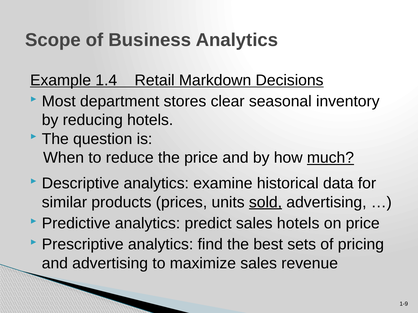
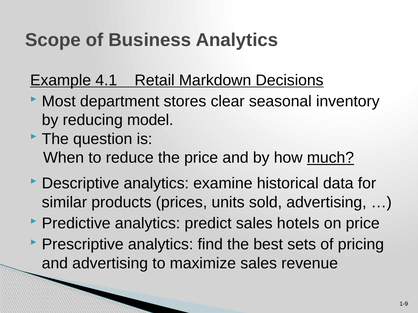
1.4: 1.4 -> 4.1
reducing hotels: hotels -> model
sold underline: present -> none
